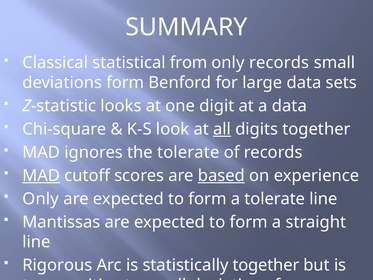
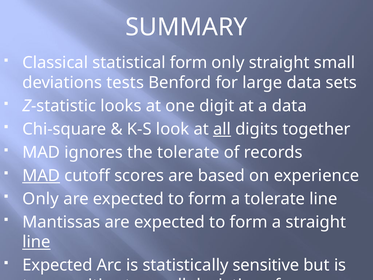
statistical from: from -> form
only records: records -> straight
deviations form: form -> tests
based underline: present -> none
line at (36, 242) underline: none -> present
Rigorous at (57, 265): Rigorous -> Expected
statistically together: together -> sensitive
